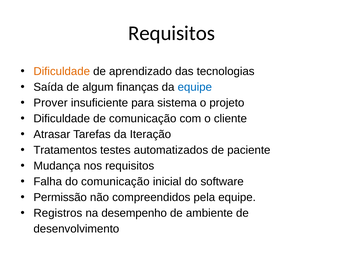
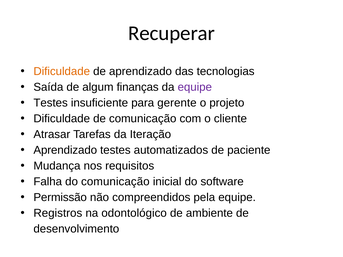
Requisitos at (172, 33): Requisitos -> Recuperar
equipe at (195, 87) colour: blue -> purple
Prover at (51, 103): Prover -> Testes
sistema: sistema -> gerente
Tratamentos at (65, 150): Tratamentos -> Aprendizado
desempenho: desempenho -> odontológico
